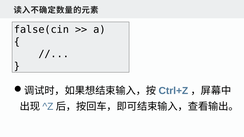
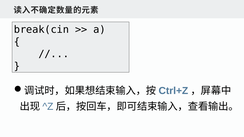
false(cin: false(cin -> break(cin
